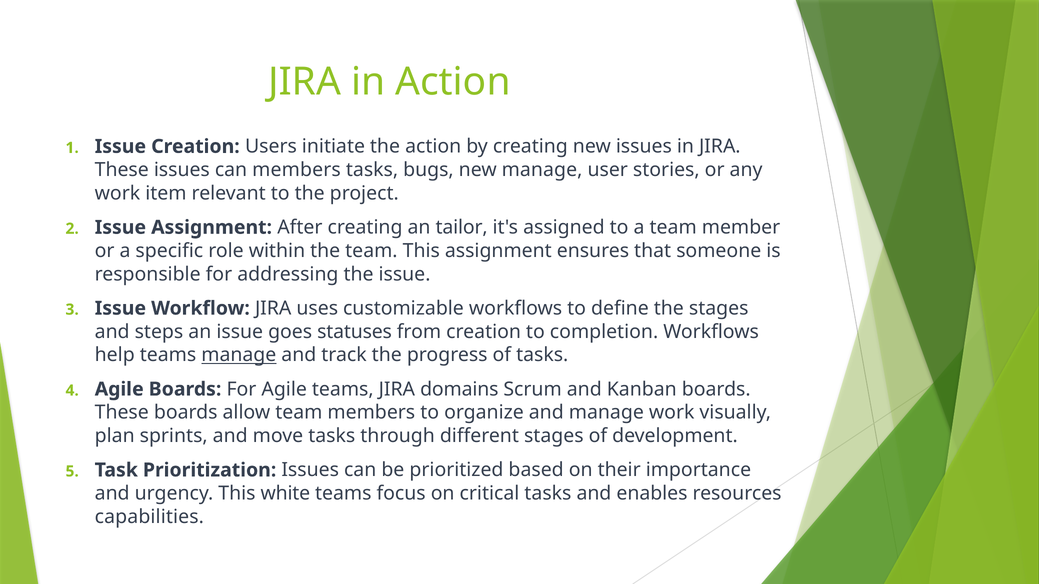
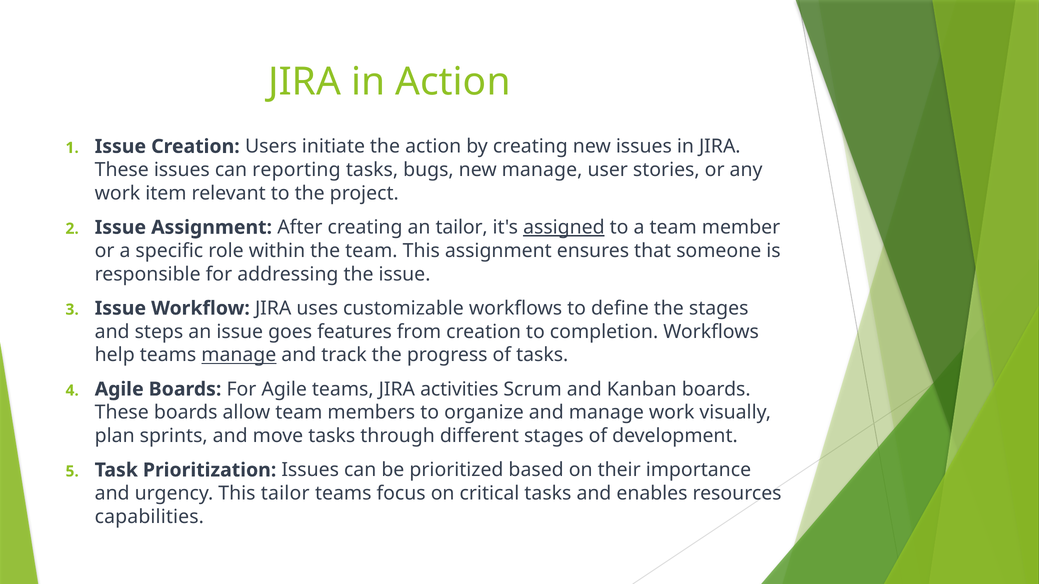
can members: members -> reporting
assigned underline: none -> present
statuses: statuses -> features
domains: domains -> activities
This white: white -> tailor
